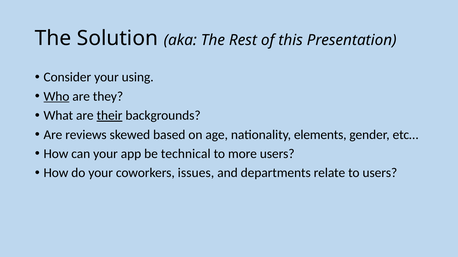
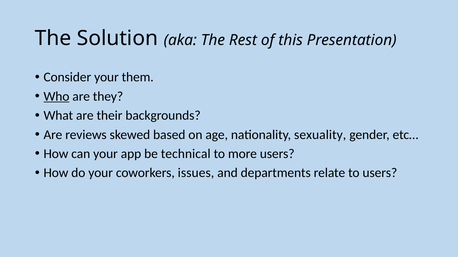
using: using -> them
their underline: present -> none
elements: elements -> sexuality
